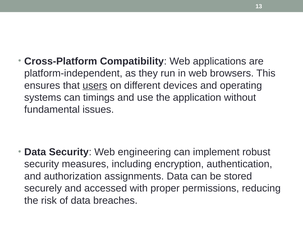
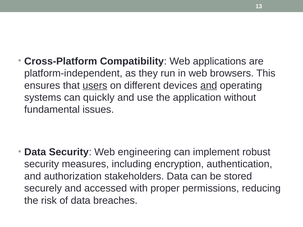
and at (209, 86) underline: none -> present
timings: timings -> quickly
assignments: assignments -> stakeholders
